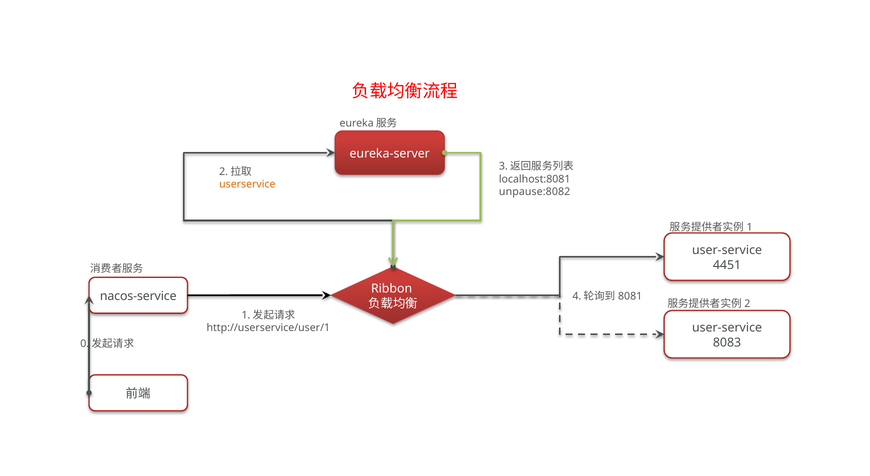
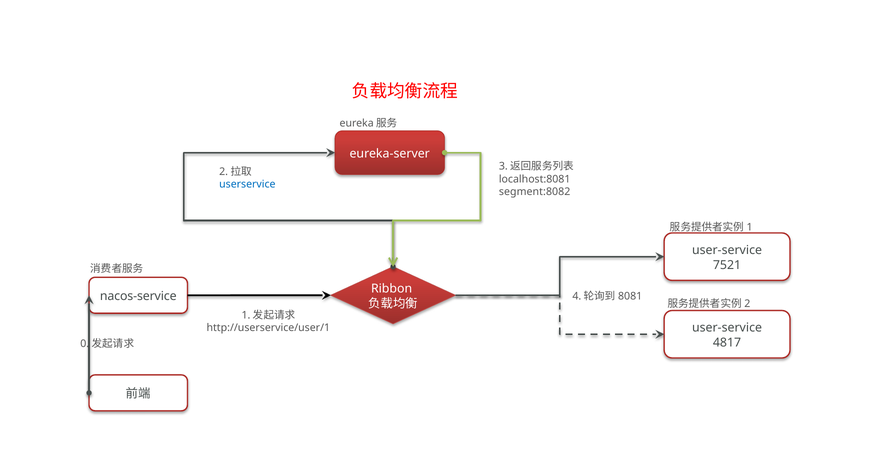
userservice colour: orange -> blue
unpause:8082: unpause:8082 -> segment:8082
4451: 4451 -> 7521
8083: 8083 -> 4817
